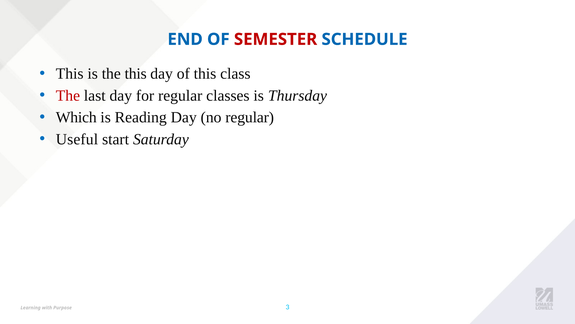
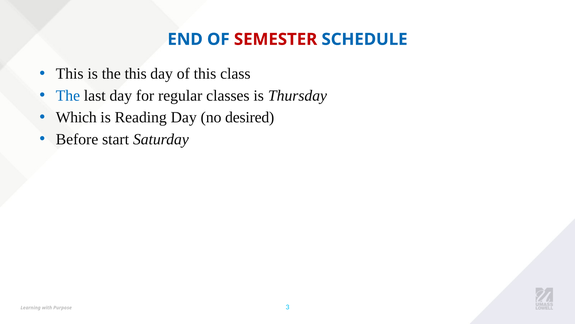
The at (68, 96) colour: red -> blue
no regular: regular -> desired
Useful: Useful -> Before
